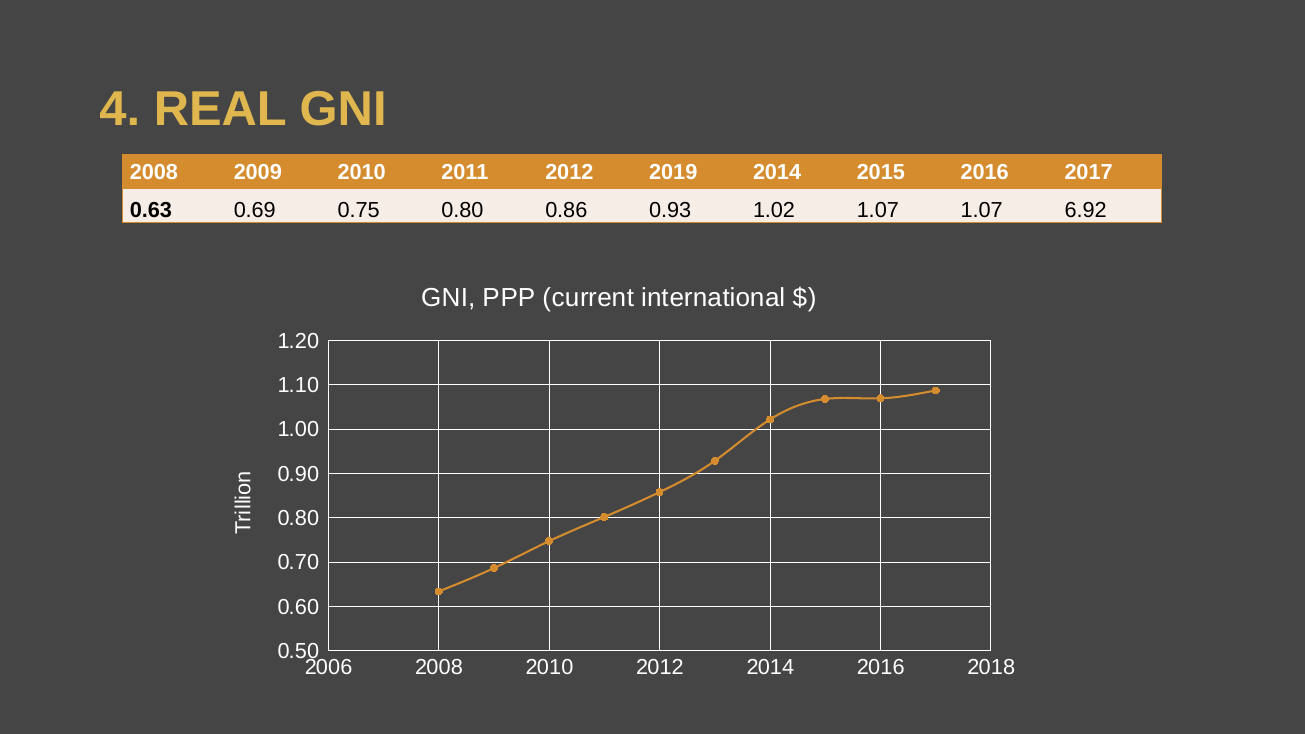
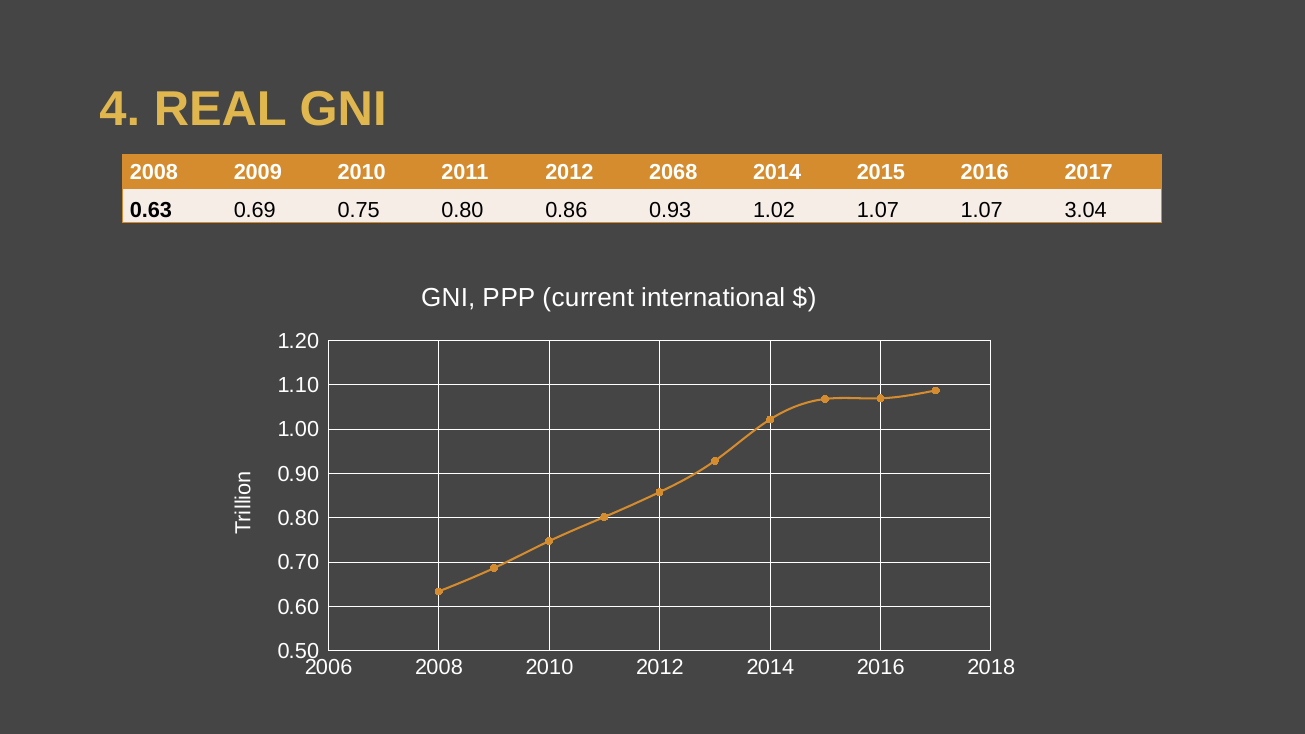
2019: 2019 -> 2068
6.92: 6.92 -> 3.04
